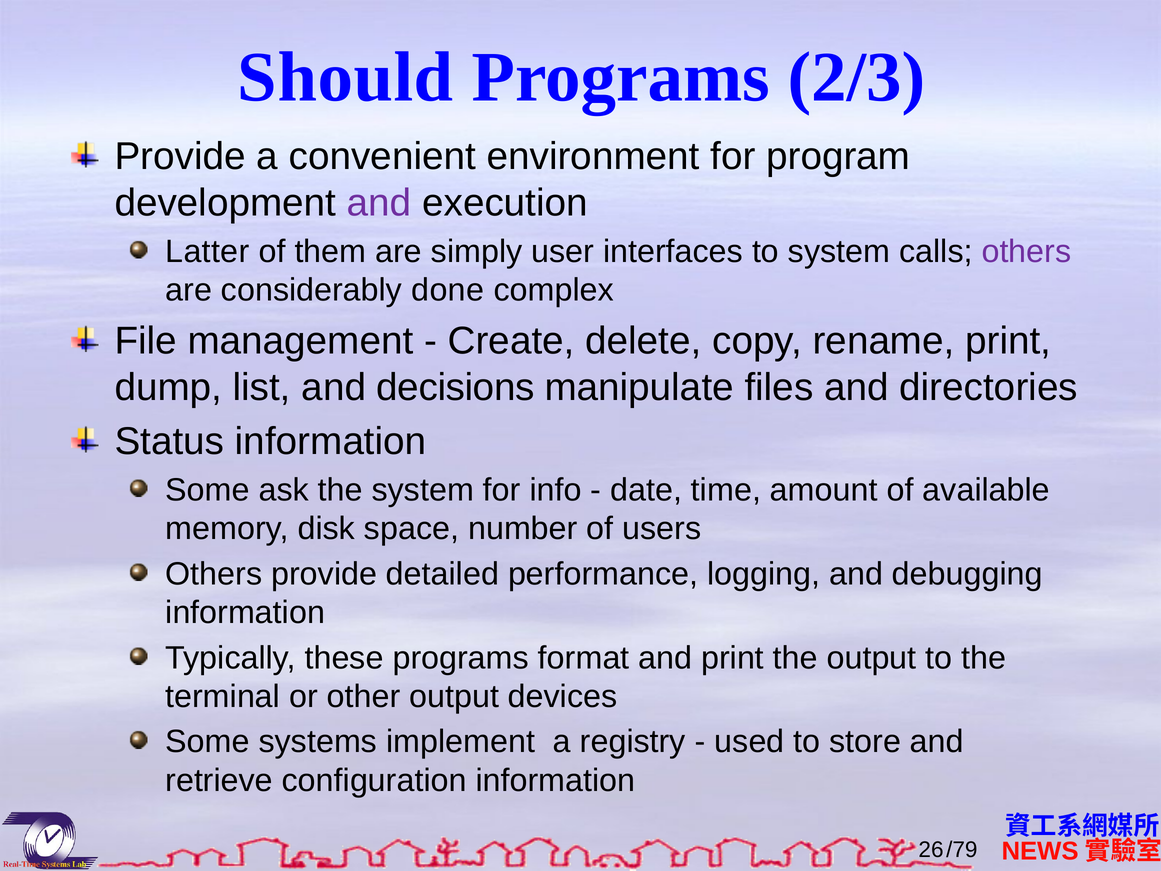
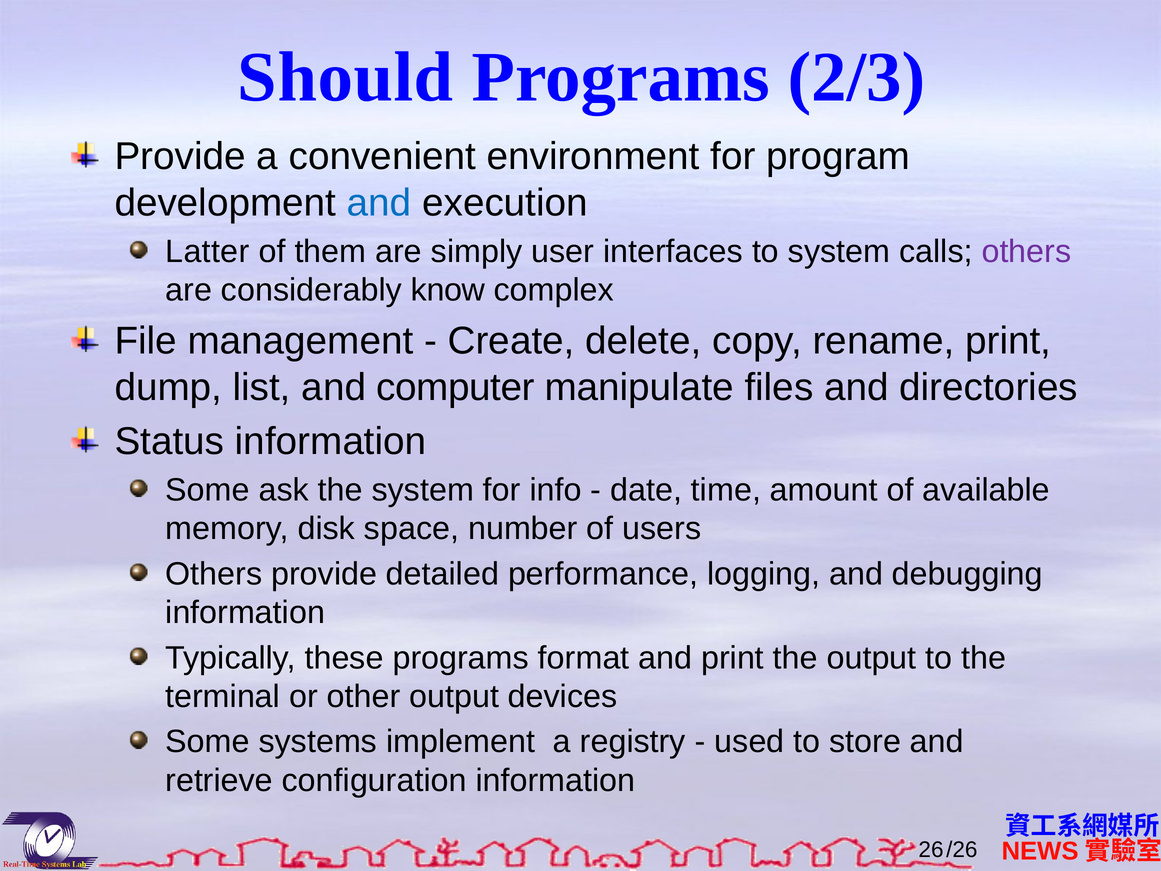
and at (379, 203) colour: purple -> blue
done: done -> know
decisions: decisions -> computer
/79: /79 -> /26
